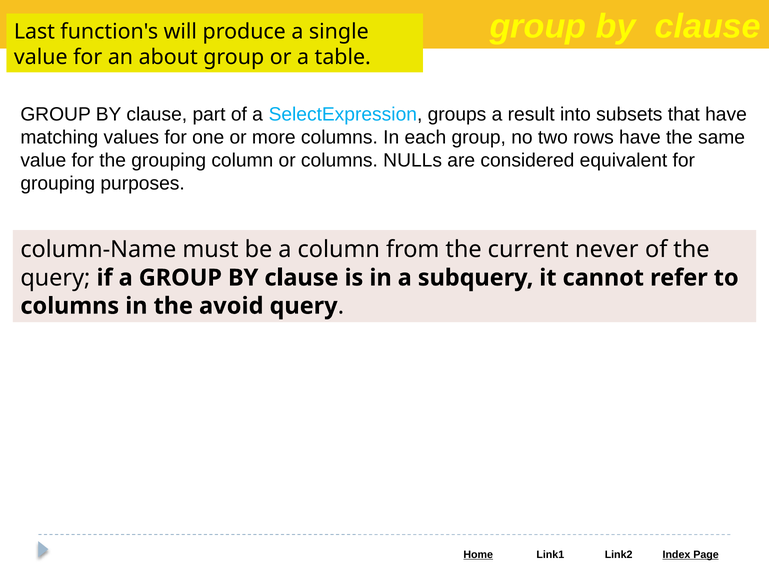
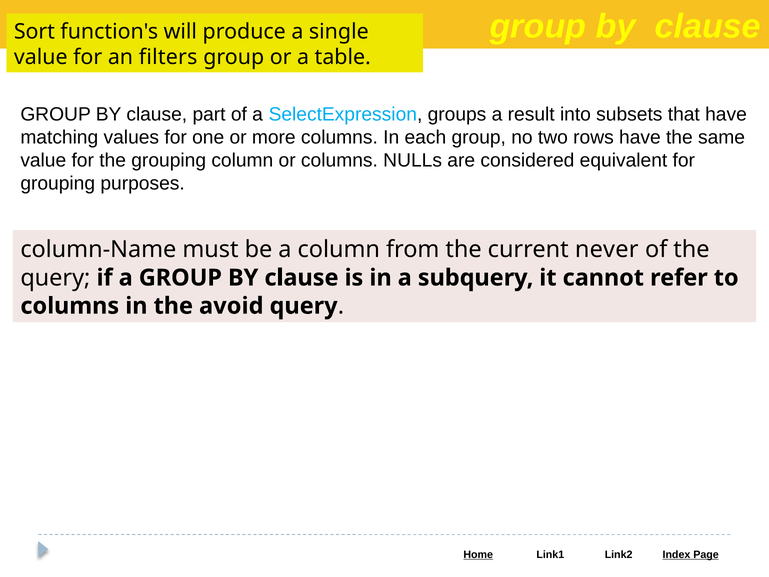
Last: Last -> Sort
about: about -> filters
